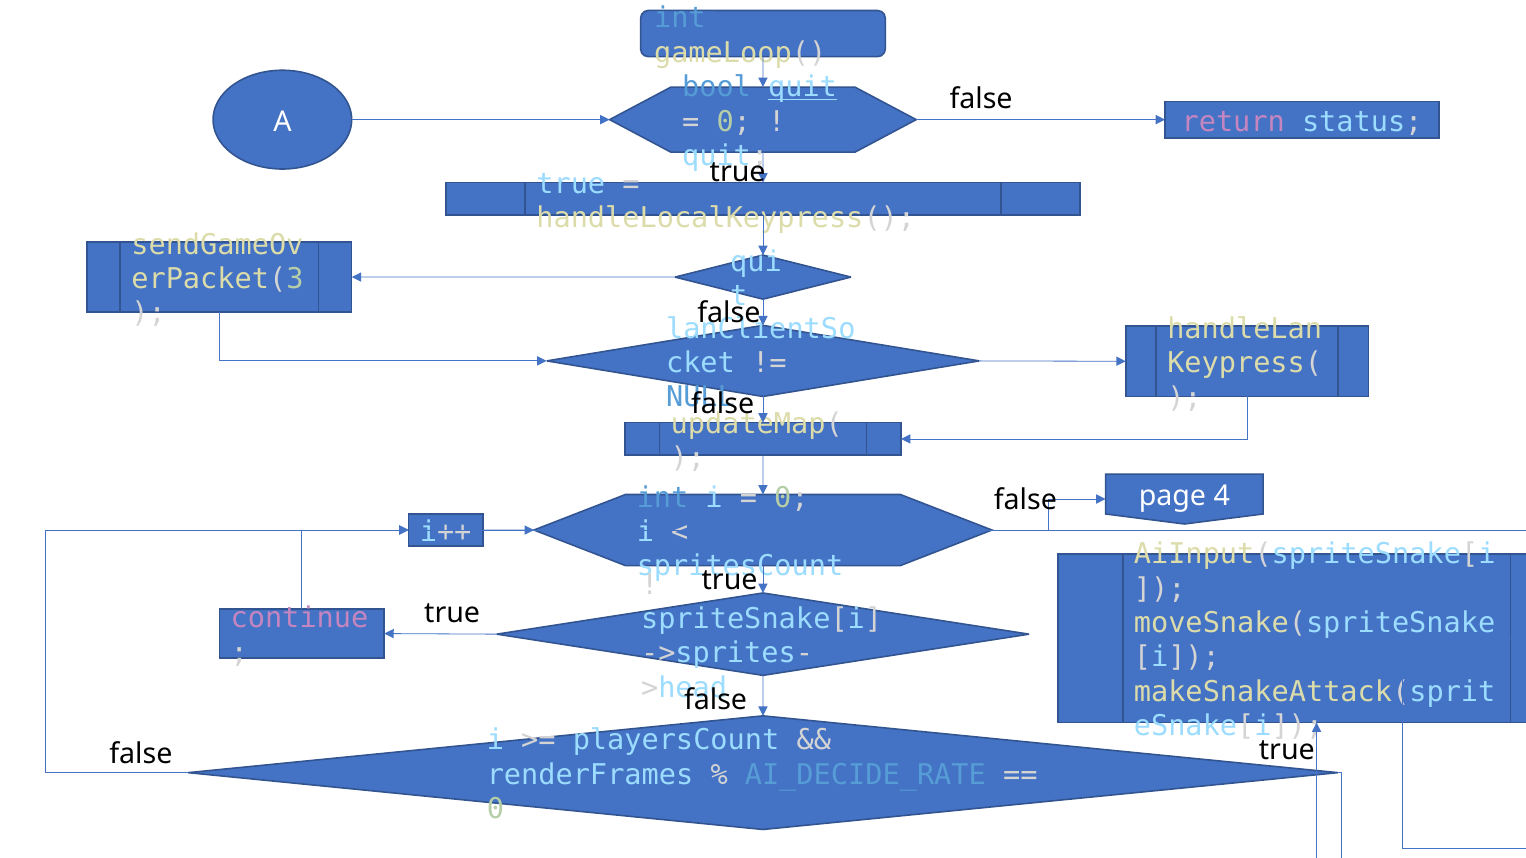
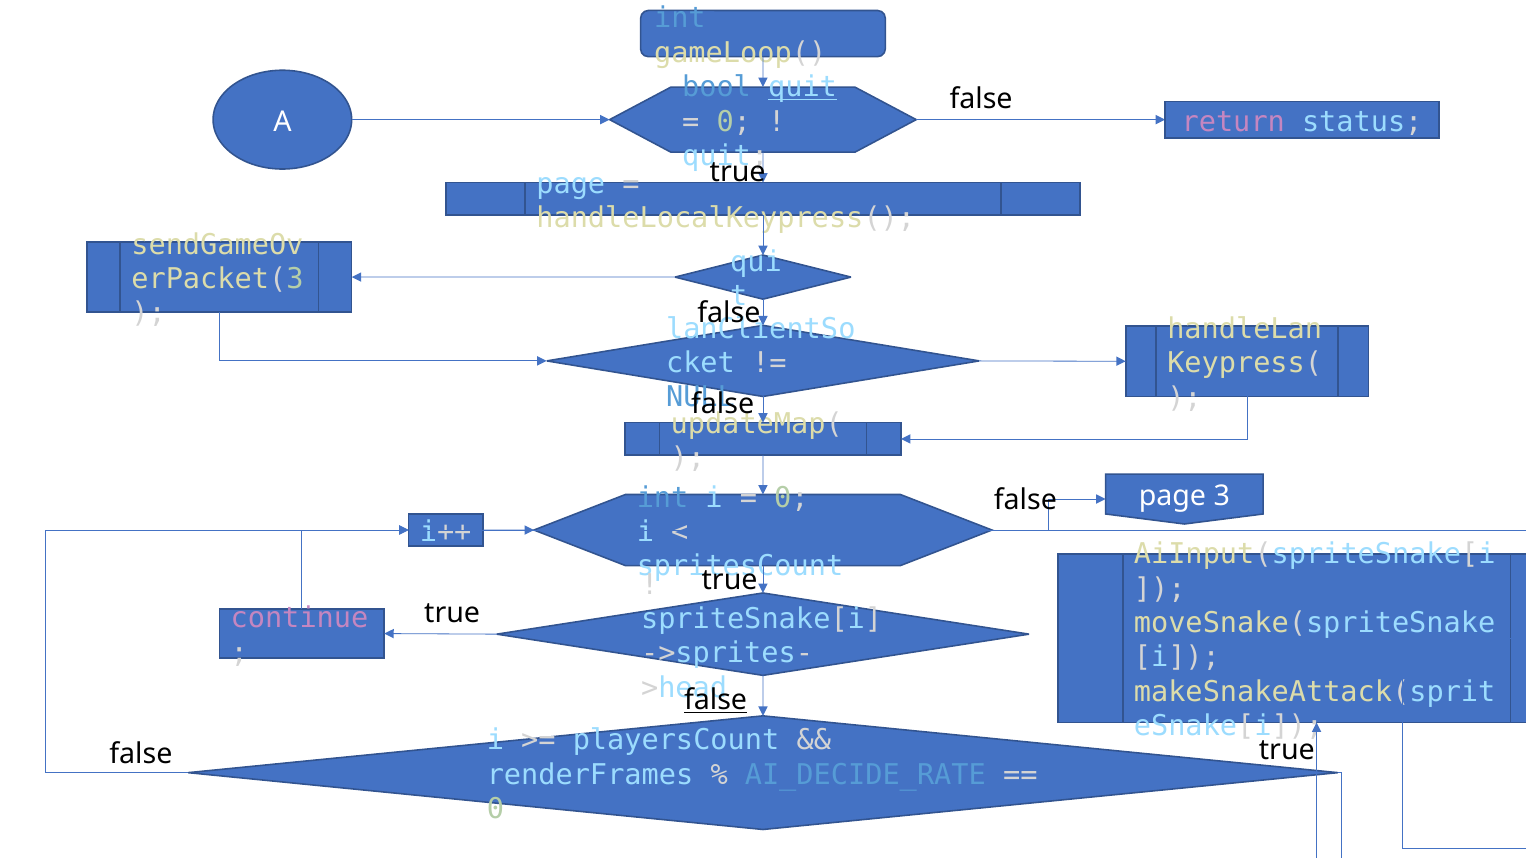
true at (571, 184): true -> page
4: 4 -> 3
false at (716, 700) underline: none -> present
